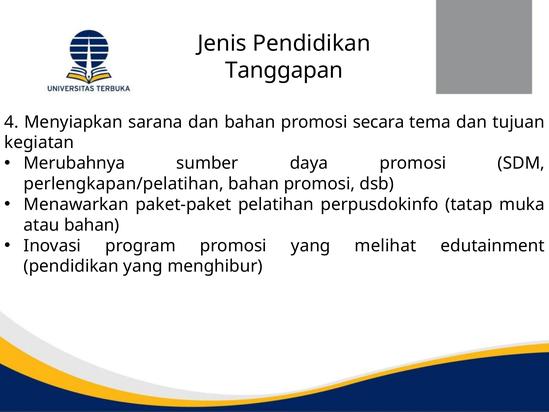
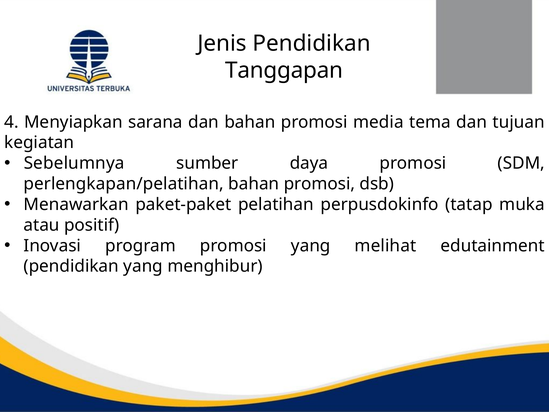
secara: secara -> media
Merubahnya: Merubahnya -> Sebelumnya
atau bahan: bahan -> positif
